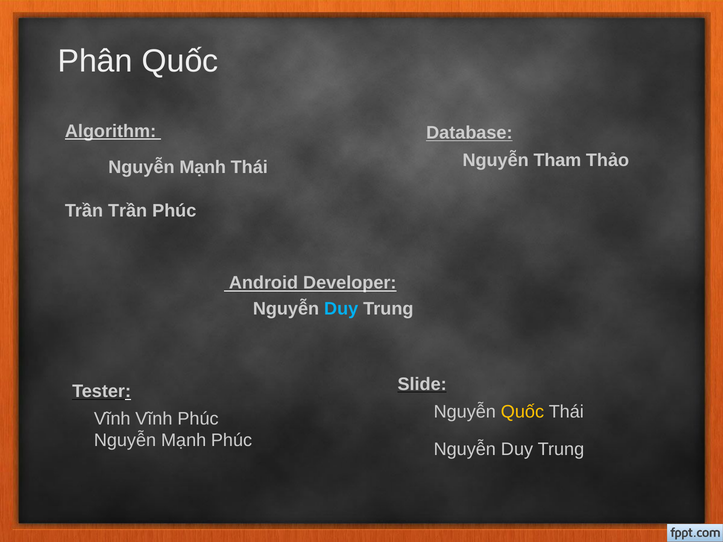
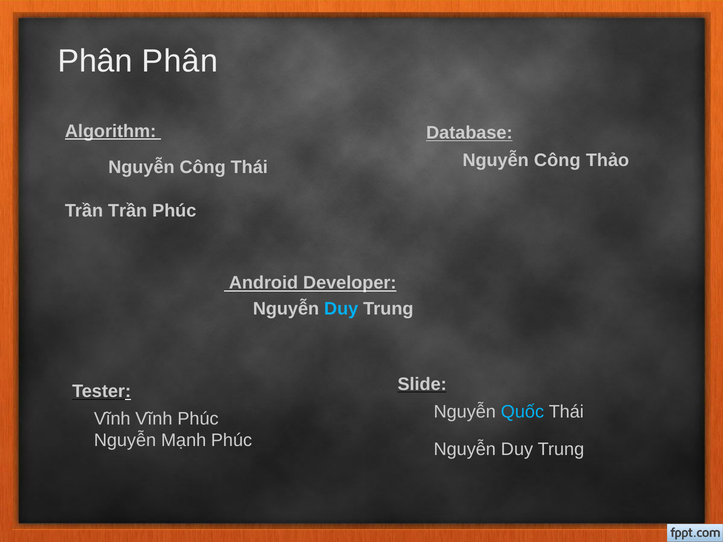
Phân Quốc: Quốc -> Phân
Tham at (557, 160): Tham -> Công
Mạnh at (203, 167): Mạnh -> Công
Quốc at (522, 412) colour: yellow -> light blue
